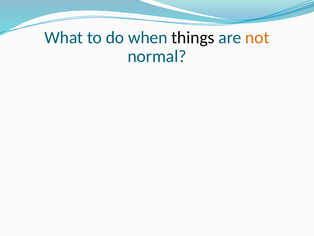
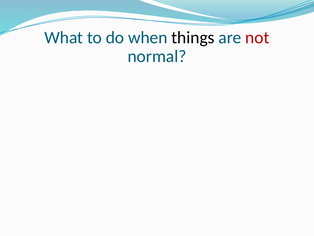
not colour: orange -> red
